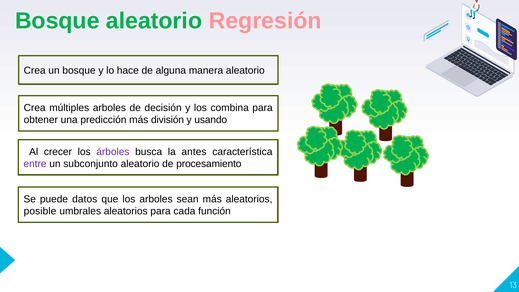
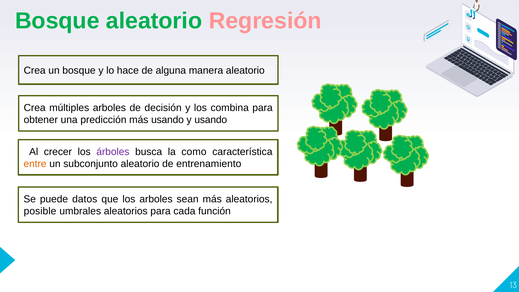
más división: división -> usando
antes: antes -> como
entre colour: purple -> orange
procesamiento: procesamiento -> entrenamiento
